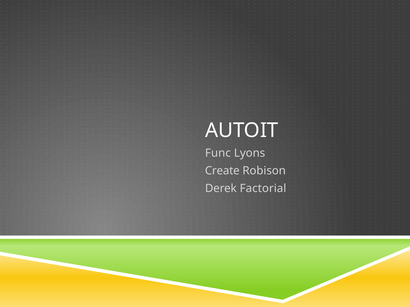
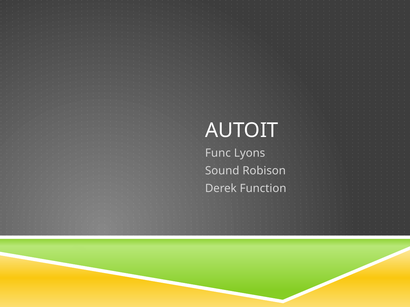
Create: Create -> Sound
Factorial: Factorial -> Function
